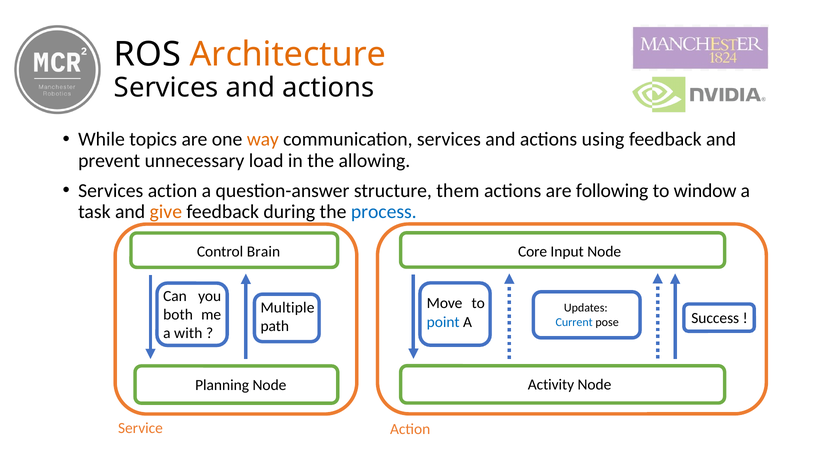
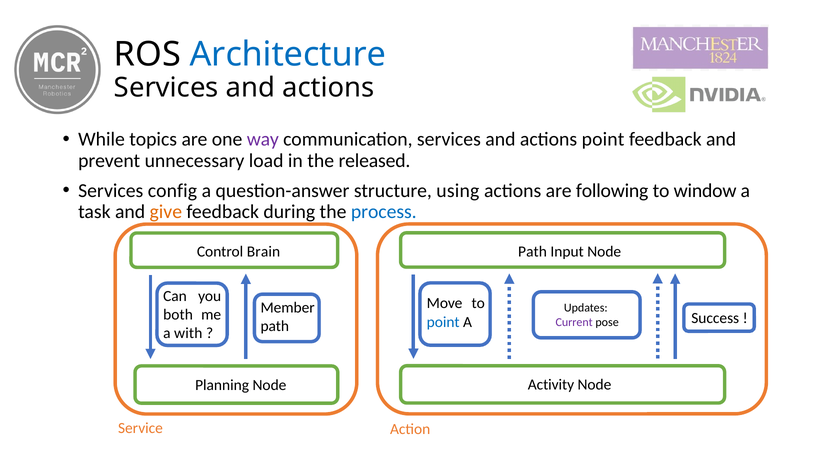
Architecture colour: orange -> blue
way colour: orange -> purple
actions using: using -> point
allowing: allowing -> released
Services action: action -> config
them: them -> using
Core at (533, 251): Core -> Path
Multiple: Multiple -> Member
Current colour: blue -> purple
